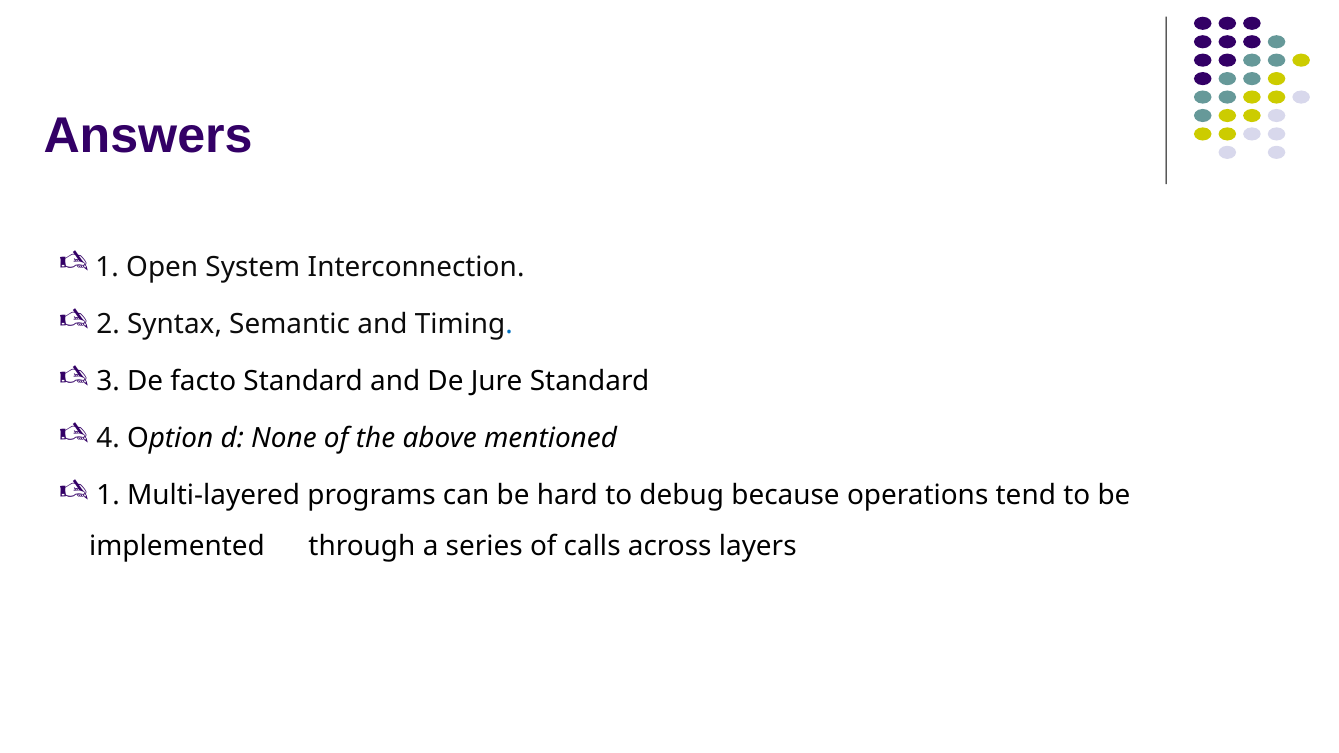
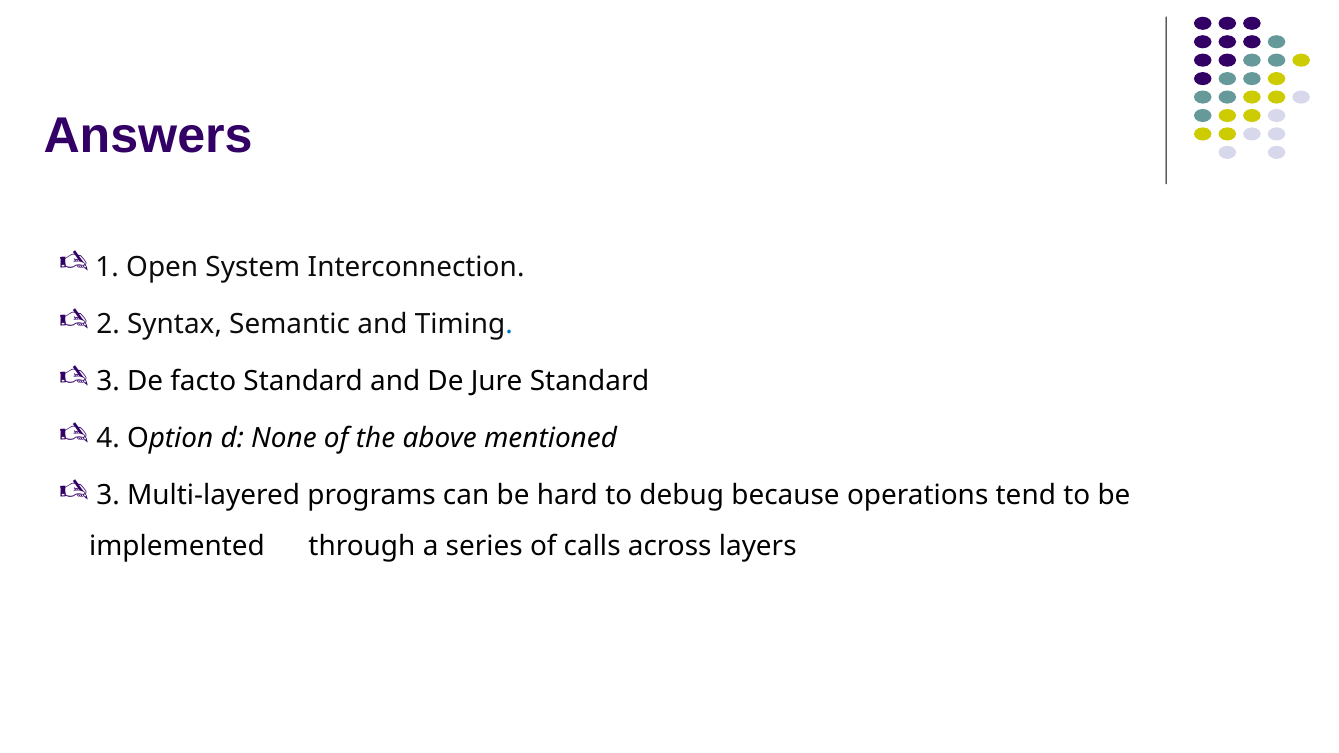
1 at (108, 496): 1 -> 3
